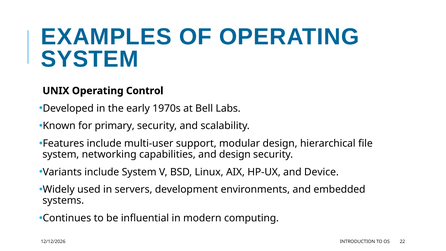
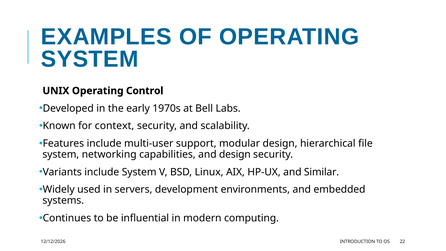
primary: primary -> context
Device: Device -> Similar
